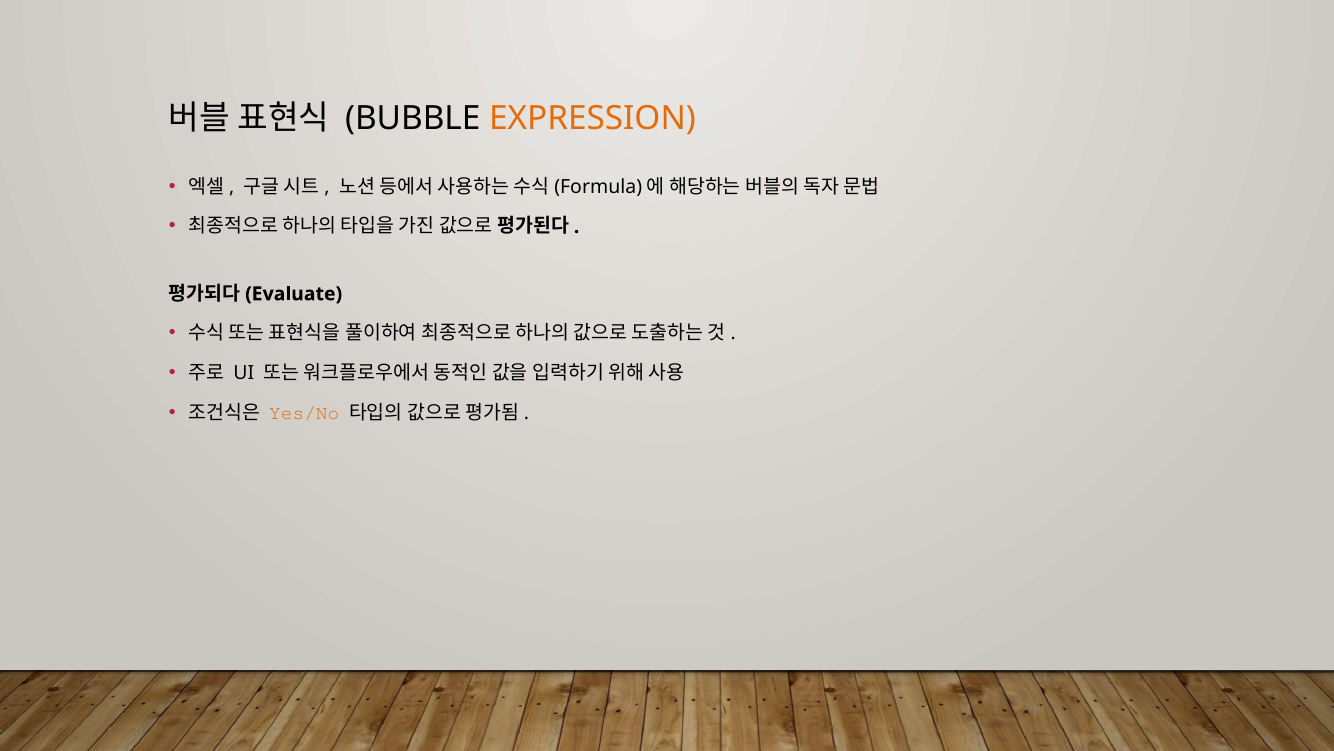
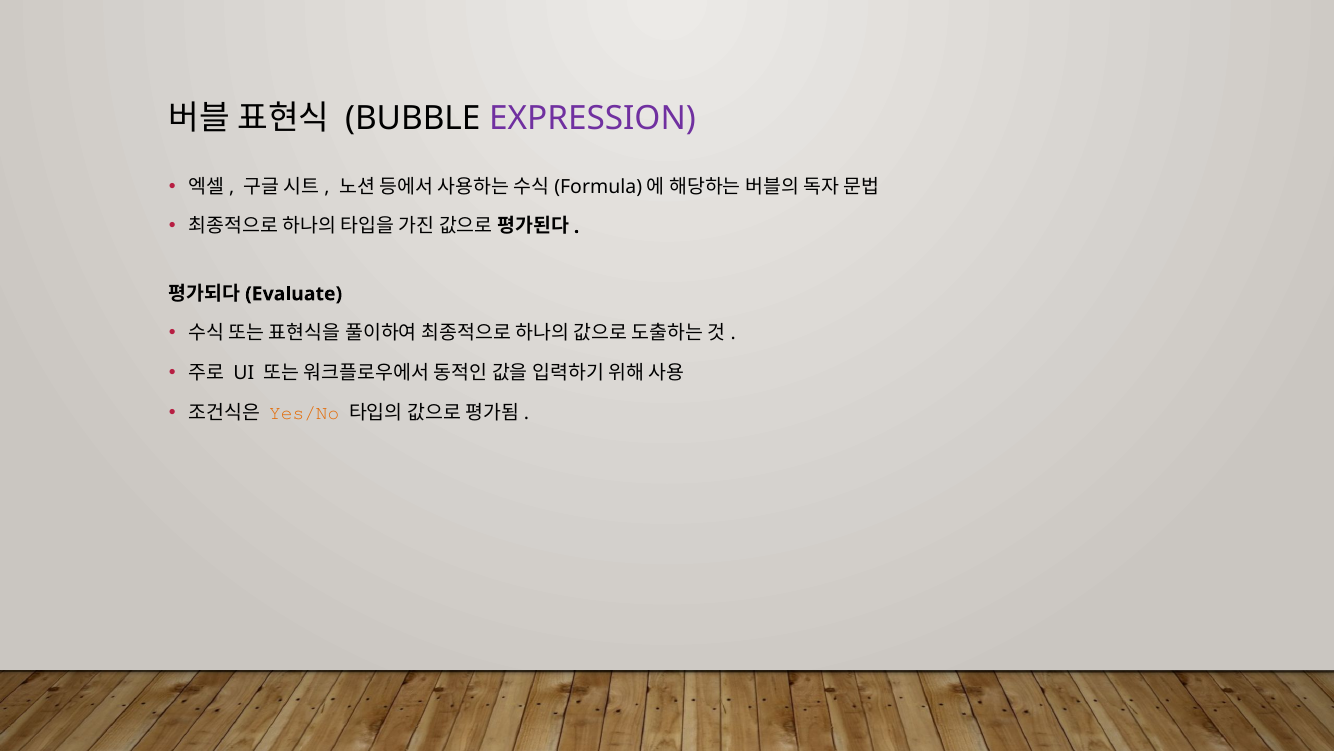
EXPRESSION colour: orange -> purple
